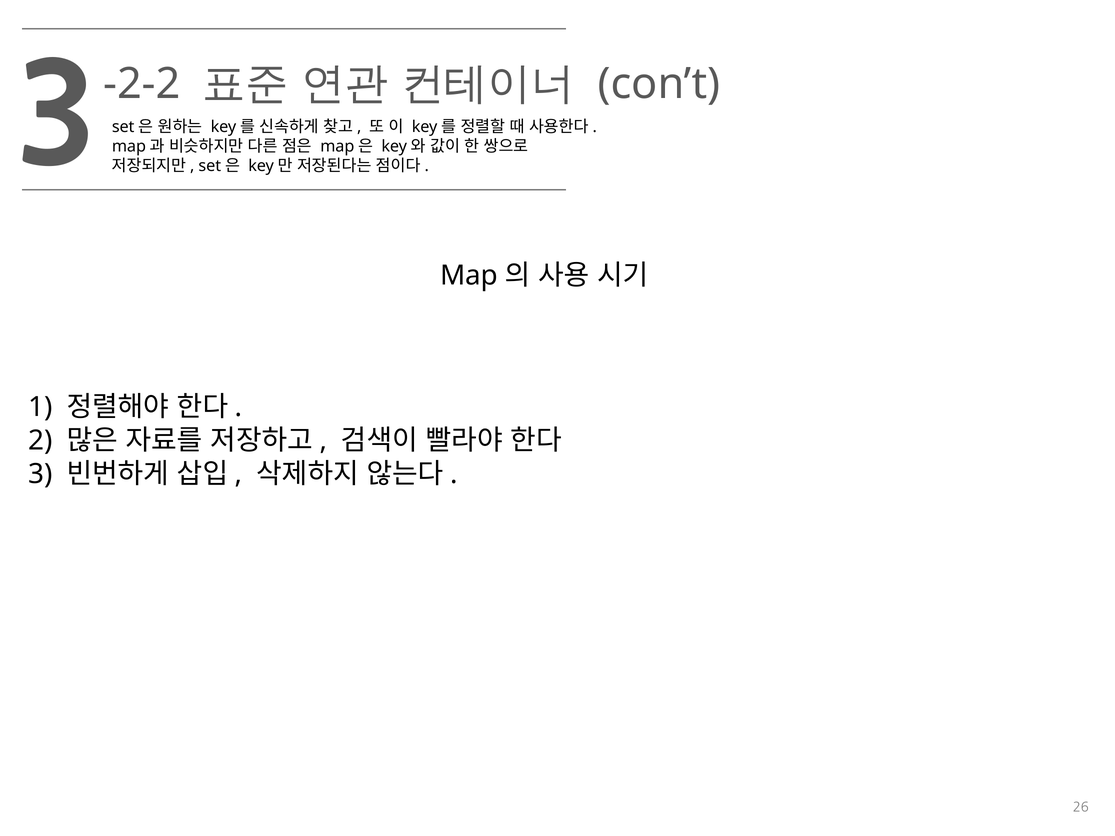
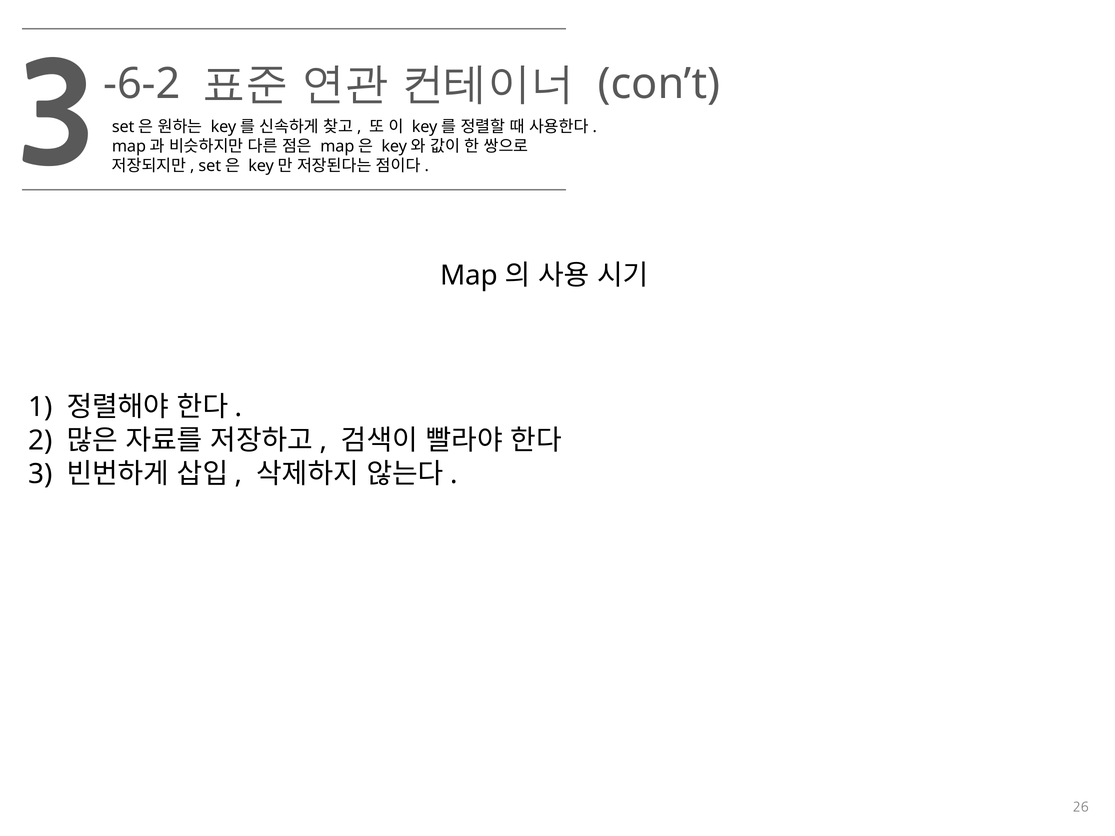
-2-2: -2-2 -> -6-2
